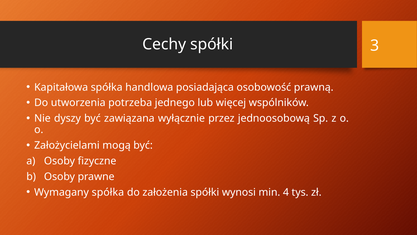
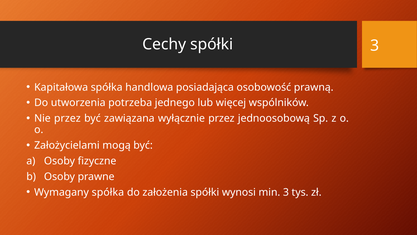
Nie dyszy: dyszy -> przez
min 4: 4 -> 3
